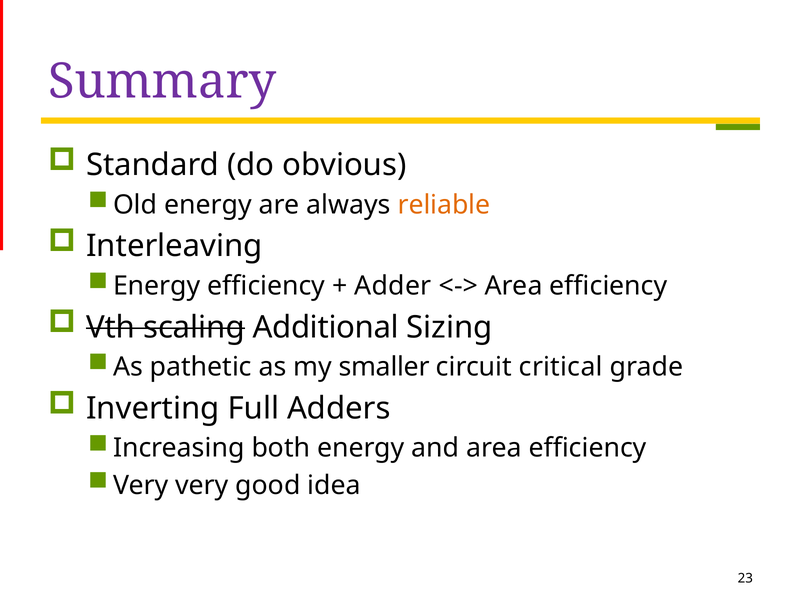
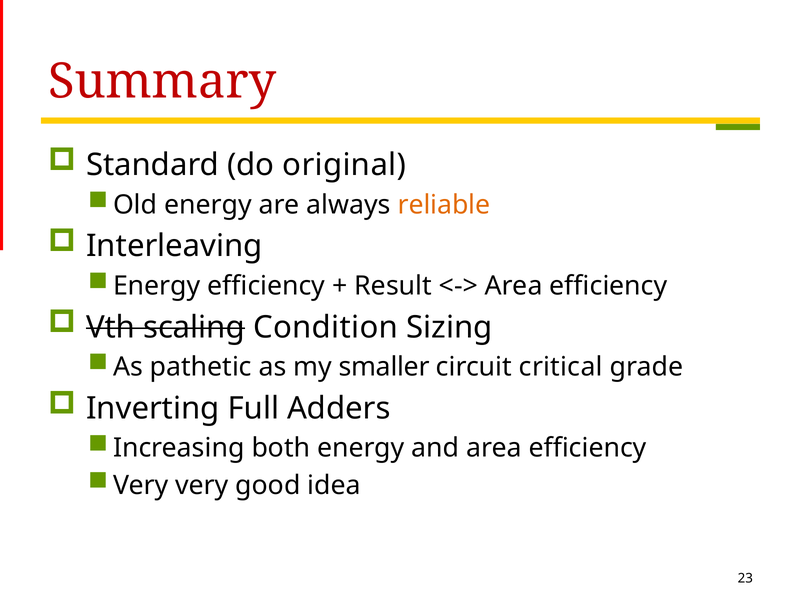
Summary colour: purple -> red
obvious: obvious -> original
Adder: Adder -> Result
Additional: Additional -> Condition
